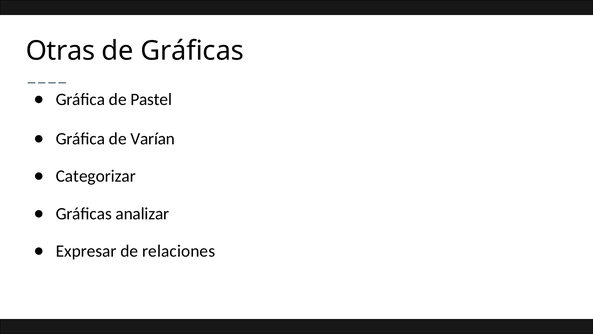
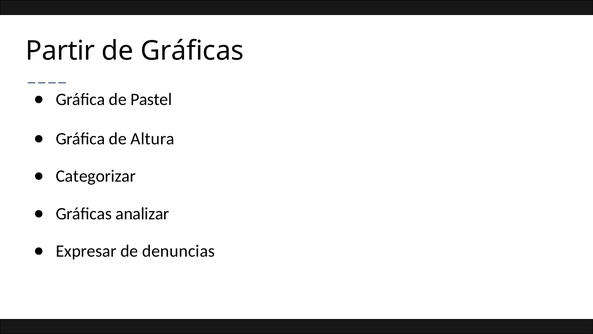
Otras: Otras -> Partir
Varían: Varían -> Altura
relaciones: relaciones -> denuncias
